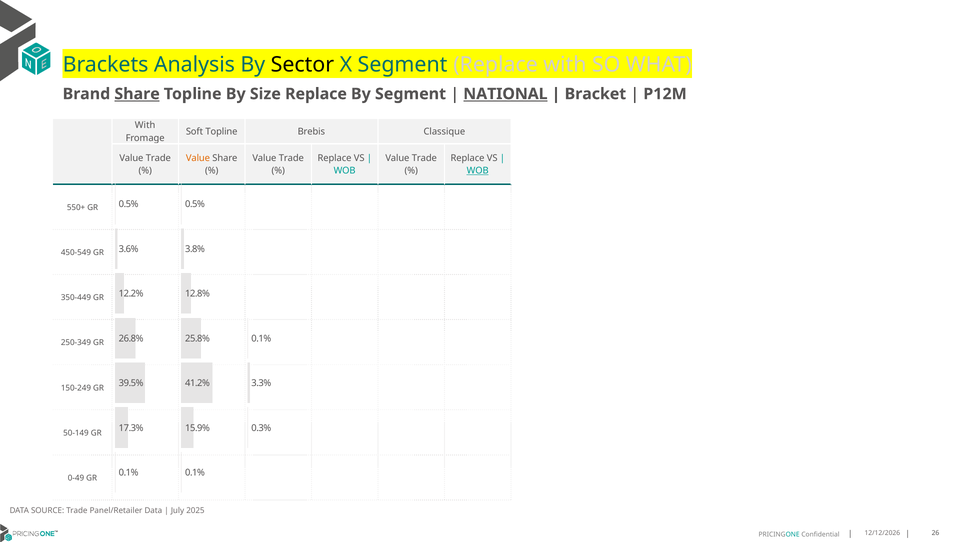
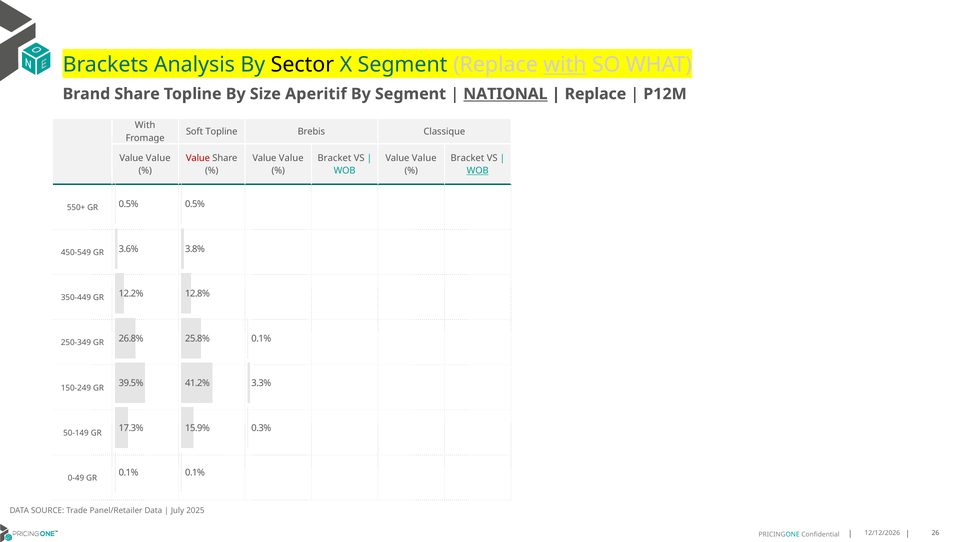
with at (565, 65) underline: none -> present
Share at (137, 94) underline: present -> none
Size Replace: Replace -> Aperitif
Bracket at (595, 94): Bracket -> Replace
Trade at (158, 158): Trade -> Value
Value at (198, 158) colour: orange -> red
Trade at (291, 158): Trade -> Value
Replace at (334, 158): Replace -> Bracket
Trade at (424, 158): Trade -> Value
Replace at (467, 158): Replace -> Bracket
